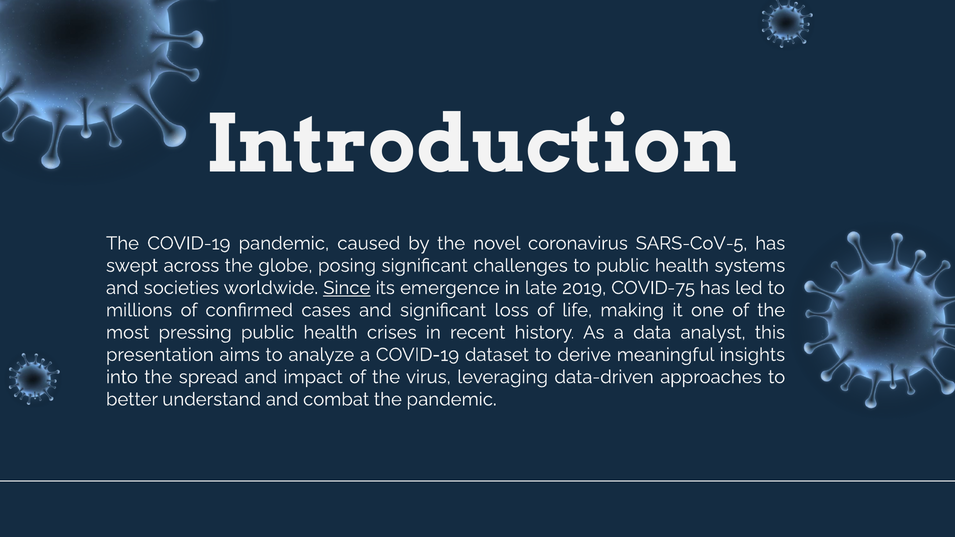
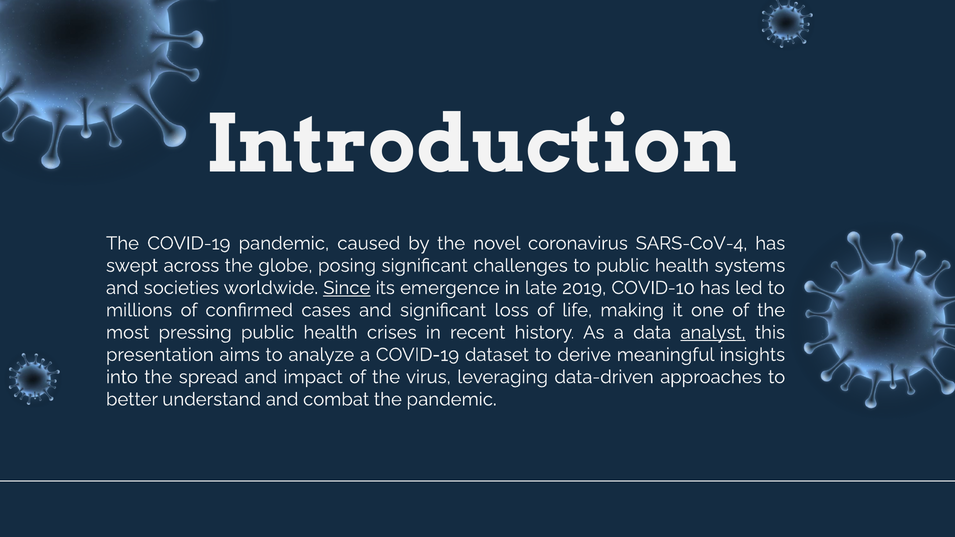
SARS-CoV-5: SARS-CoV-5 -> SARS-CoV-4
COVID-75: COVID-75 -> COVID-10
analyst underline: none -> present
